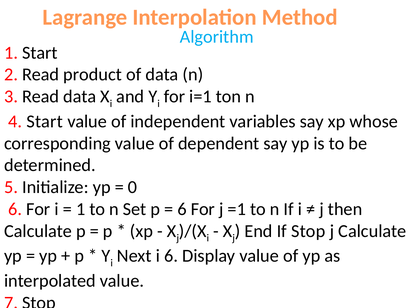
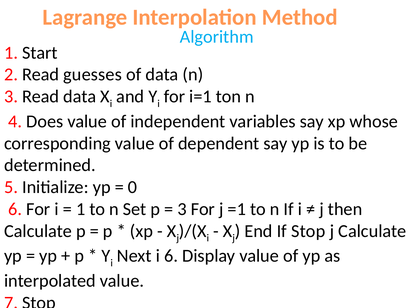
product: product -> guesses
4 Start: Start -> Does
6 at (182, 209): 6 -> 3
